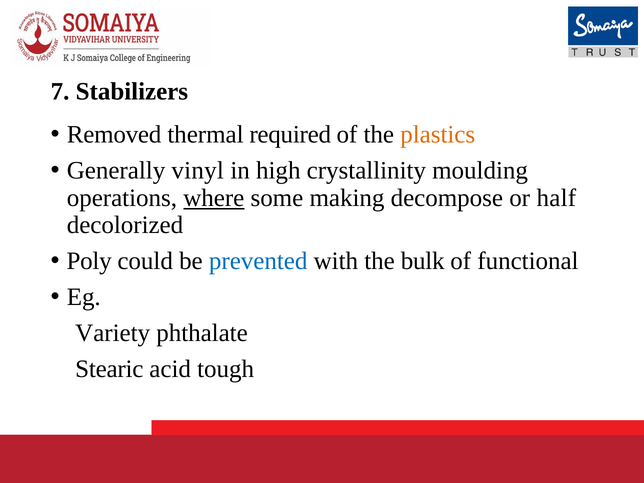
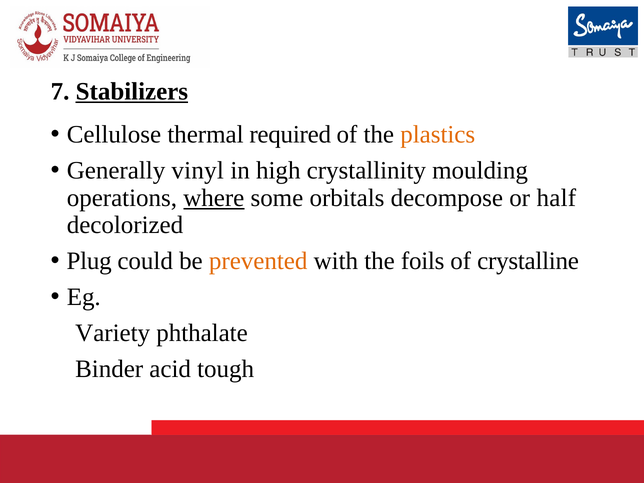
Stabilizers underline: none -> present
Removed: Removed -> Cellulose
making: making -> orbitals
Poly: Poly -> Plug
prevented colour: blue -> orange
bulk: bulk -> foils
functional: functional -> crystalline
Stearic: Stearic -> Binder
